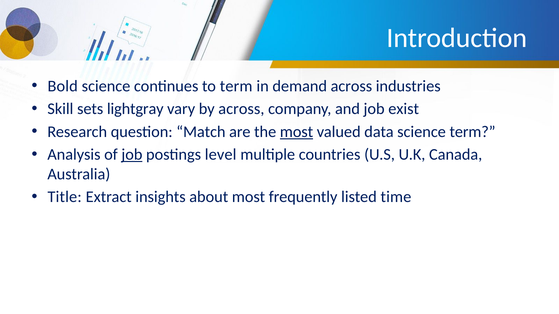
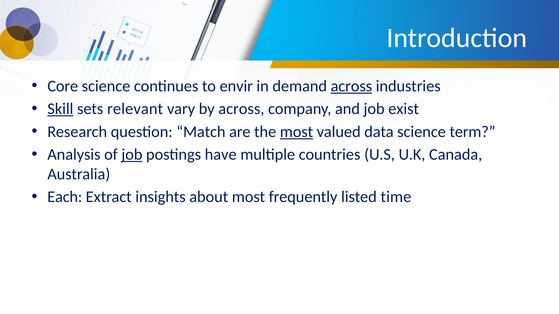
Bold: Bold -> Core
to term: term -> envir
across at (351, 86) underline: none -> present
Skill underline: none -> present
lightgray: lightgray -> relevant
level: level -> have
Title: Title -> Each
